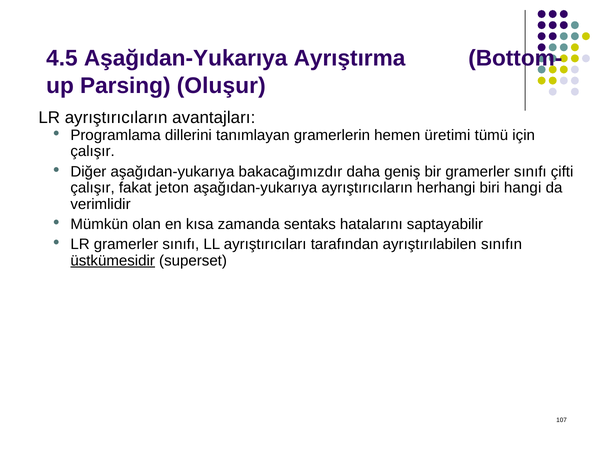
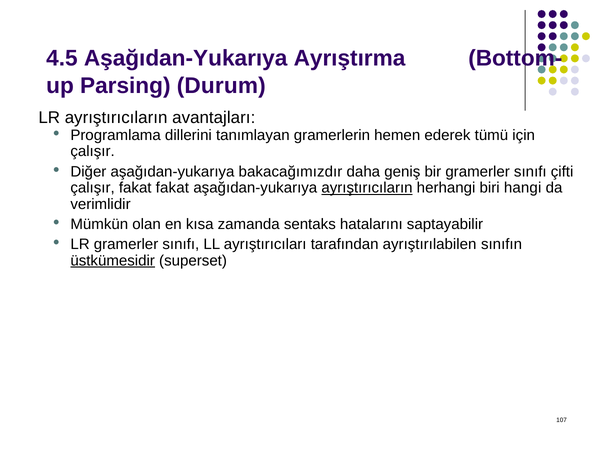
Oluşur: Oluşur -> Durum
üretimi: üretimi -> ederek
fakat jeton: jeton -> fakat
ayrıştırıcıların at (367, 188) underline: none -> present
